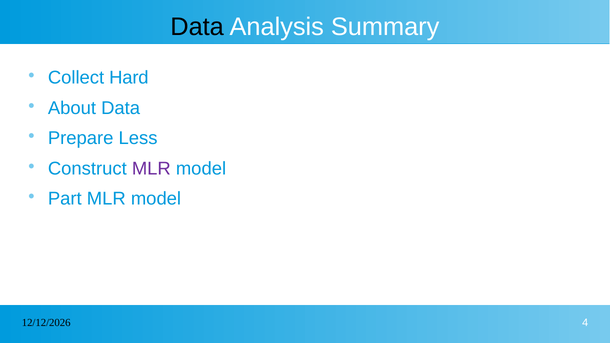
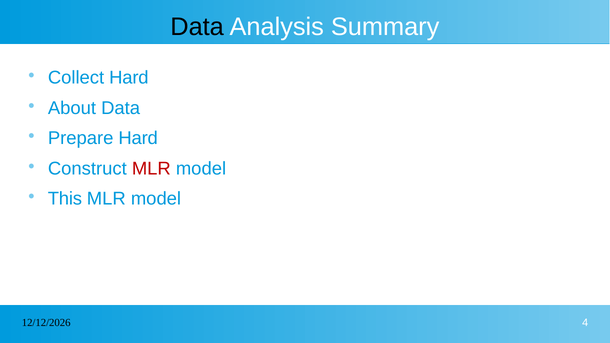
Prepare Less: Less -> Hard
MLR at (151, 169) colour: purple -> red
Part: Part -> This
